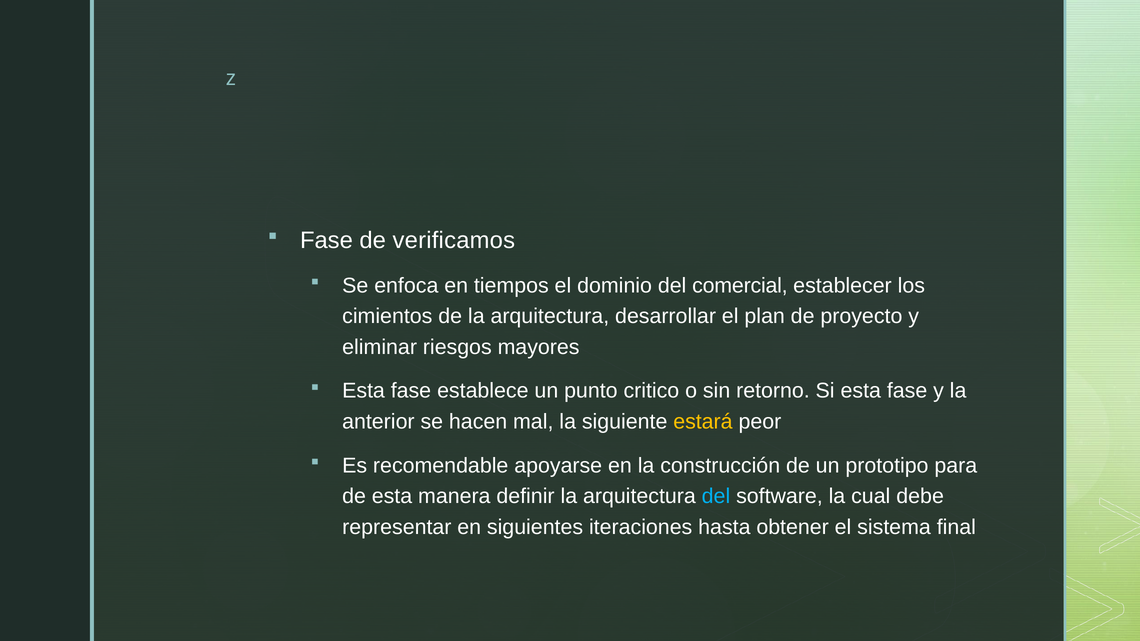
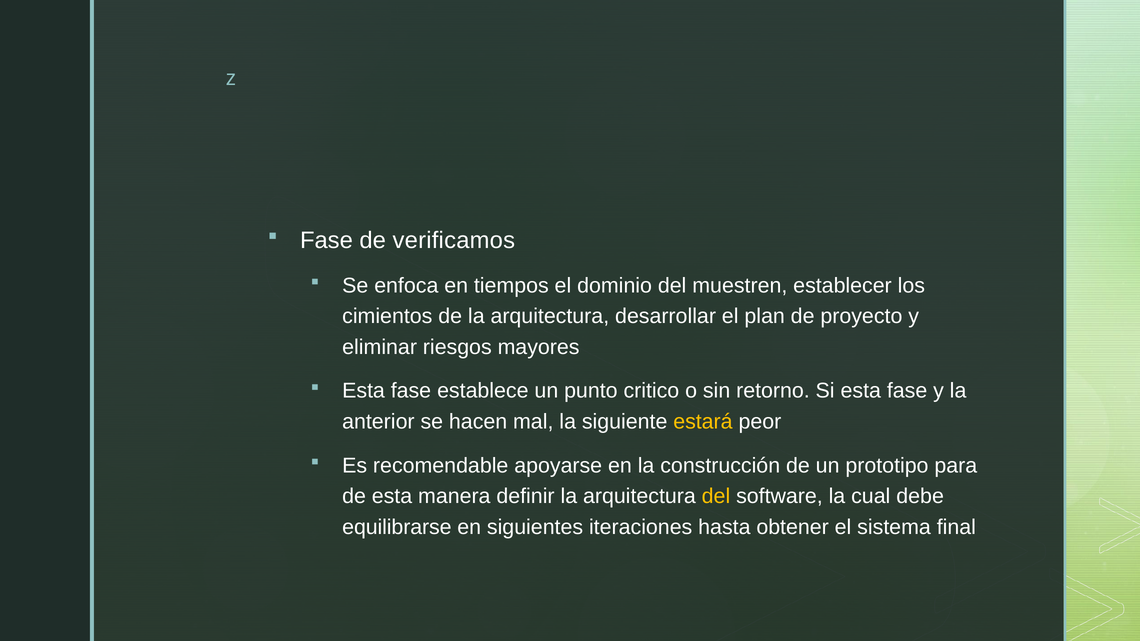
comercial: comercial -> muestren
del at (716, 496) colour: light blue -> yellow
representar: representar -> equilibrarse
